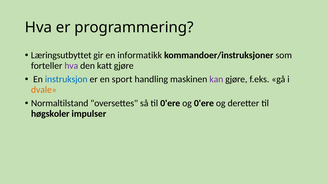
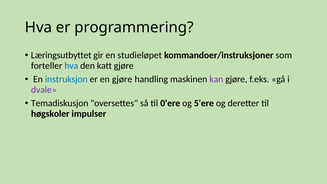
informatikk: informatikk -> studieløpet
hva at (71, 66) colour: purple -> blue
en sport: sport -> gjøre
dvale colour: orange -> purple
Normaltilstand: Normaltilstand -> Temadiskusjon
og 0'ere: 0'ere -> 5'ere
